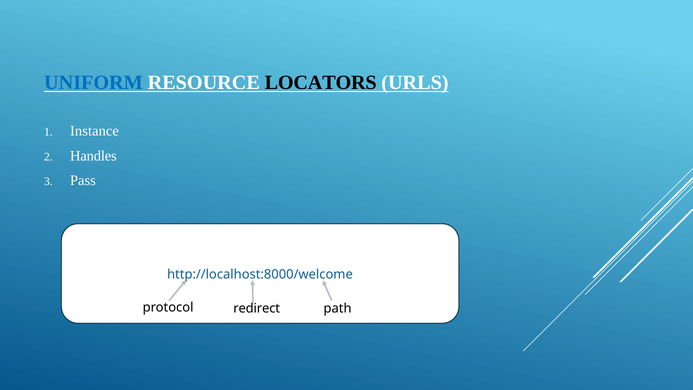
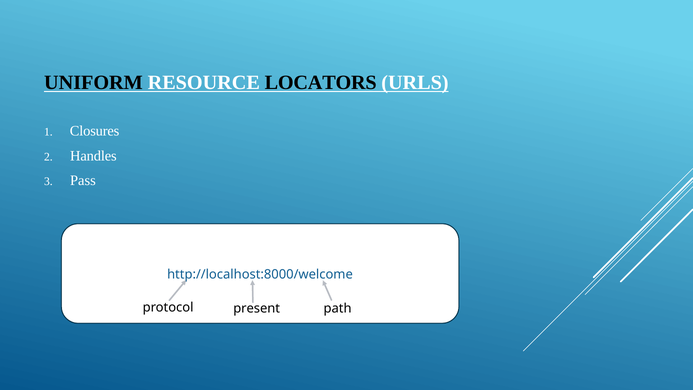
UNIFORM colour: blue -> black
Instance: Instance -> Closures
redirect: redirect -> present
